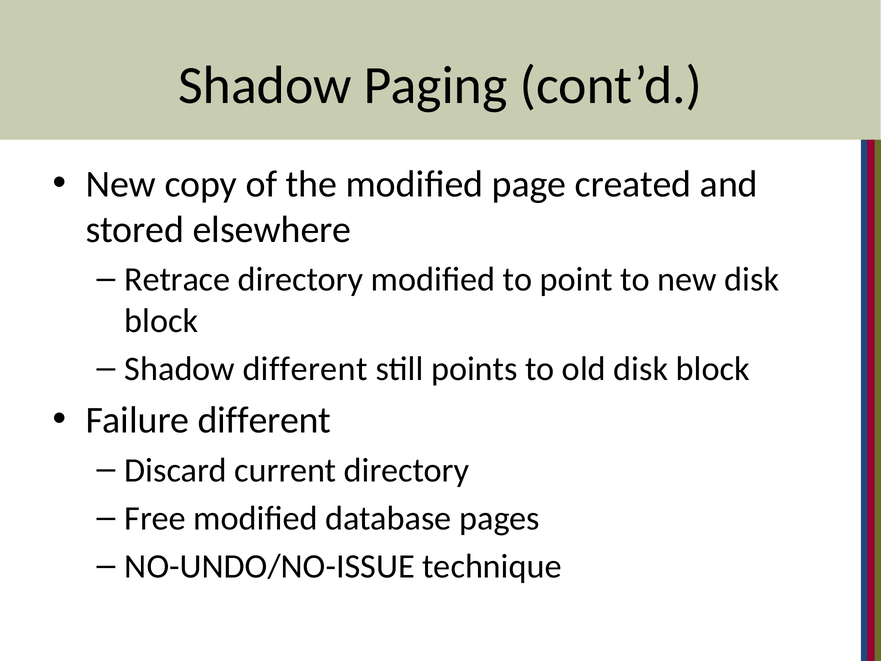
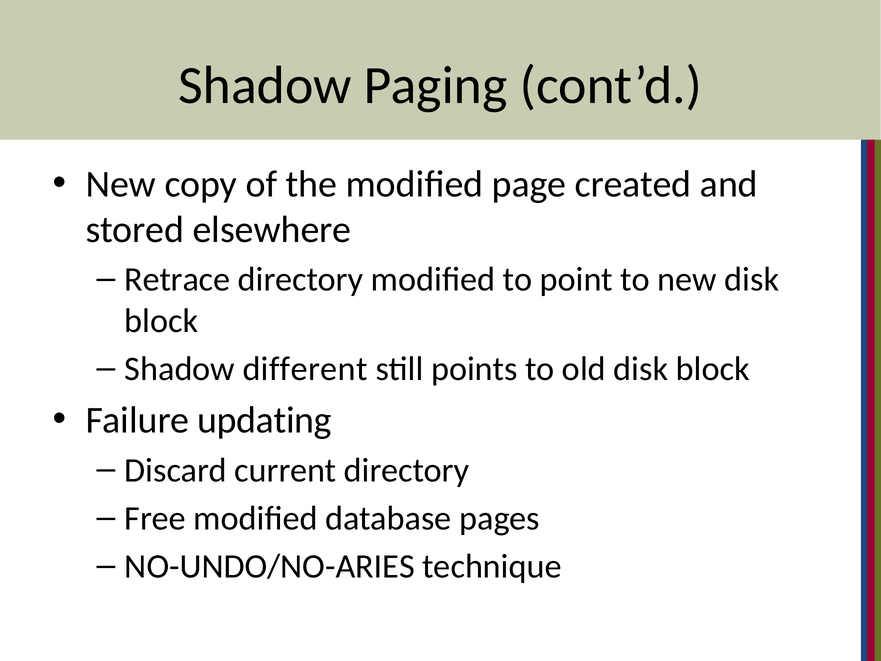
Failure different: different -> updating
NO-UNDO/NO-ISSUE: NO-UNDO/NO-ISSUE -> NO-UNDO/NO-ARIES
